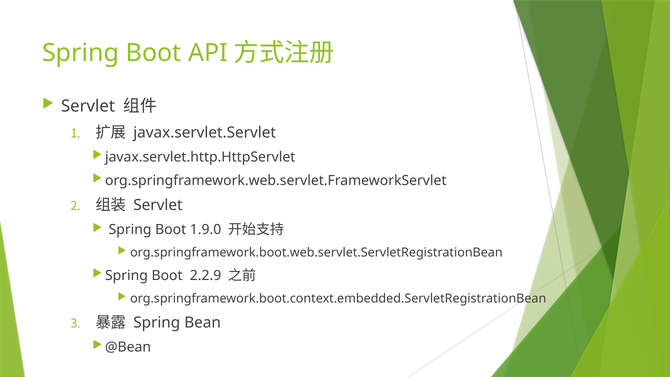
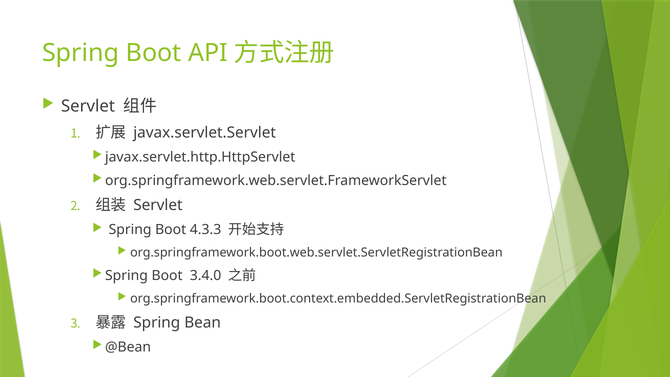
1.9.0: 1.9.0 -> 4.3.3
2.2.9: 2.2.9 -> 3.4.0
